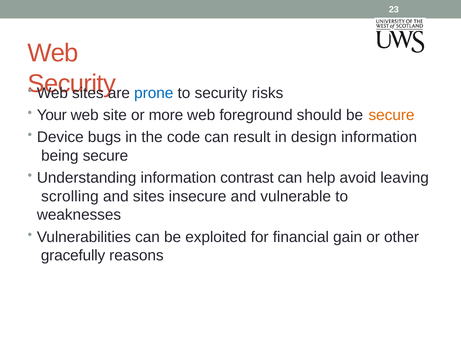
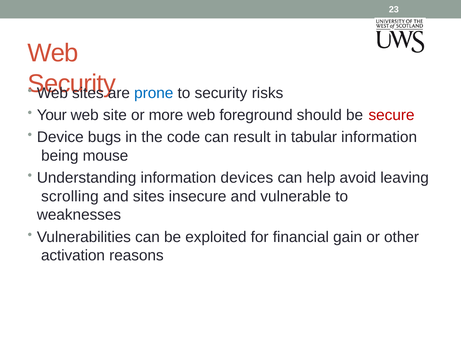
secure at (391, 115) colour: orange -> red
design: design -> tabular
being secure: secure -> mouse
contrast: contrast -> devices
gracefully: gracefully -> activation
